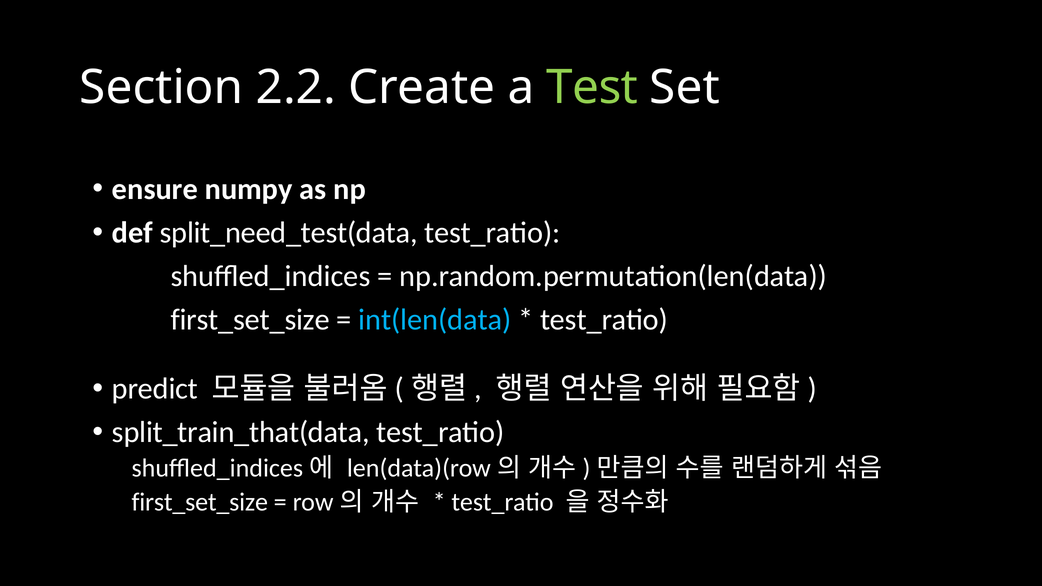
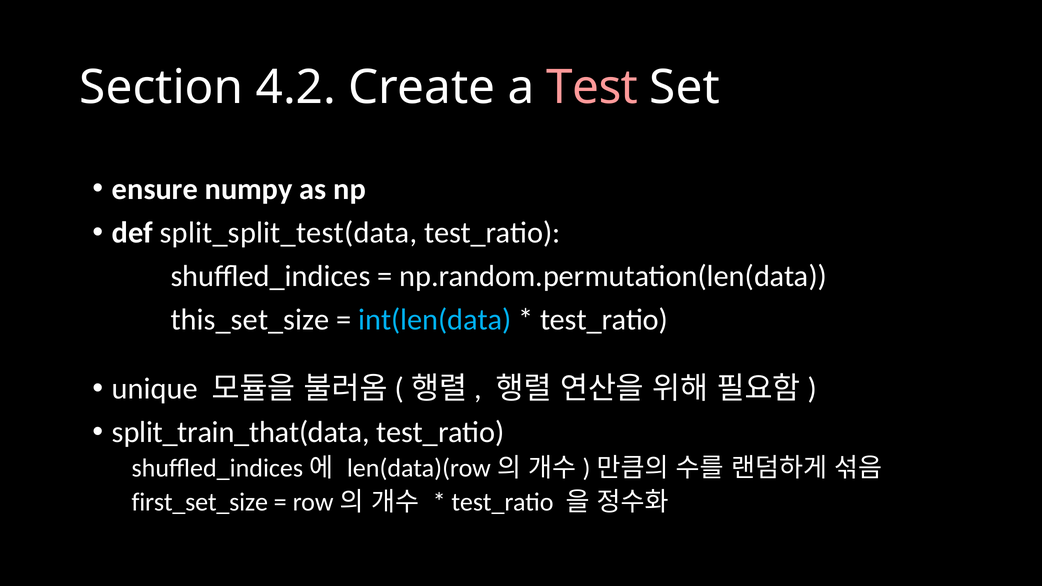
2.2: 2.2 -> 4.2
Test colour: light green -> pink
split_need_test(data: split_need_test(data -> split_split_test(data
first_set_size at (250, 320): first_set_size -> this_set_size
predict: predict -> unique
